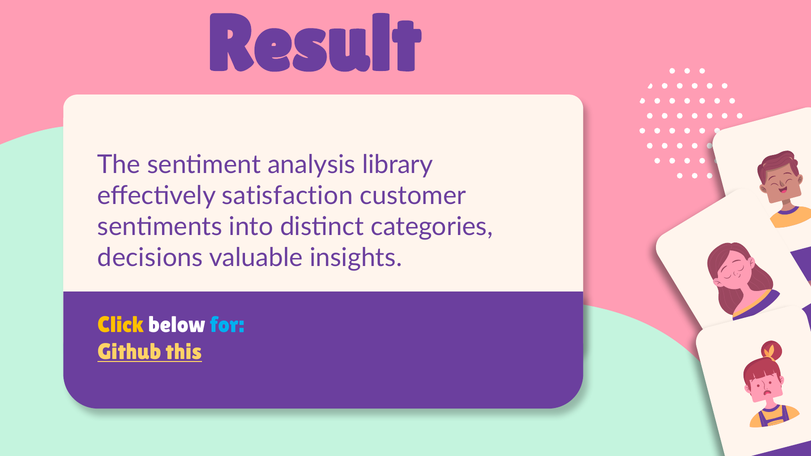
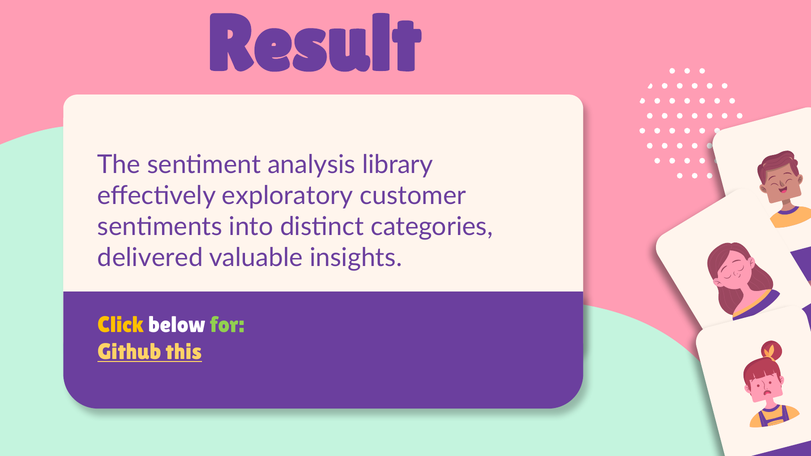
satisfaction: satisfaction -> exploratory
decisions: decisions -> delivered
for colour: light blue -> light green
